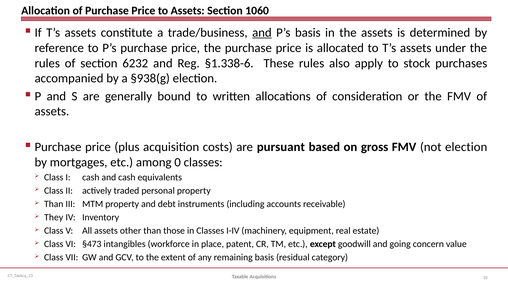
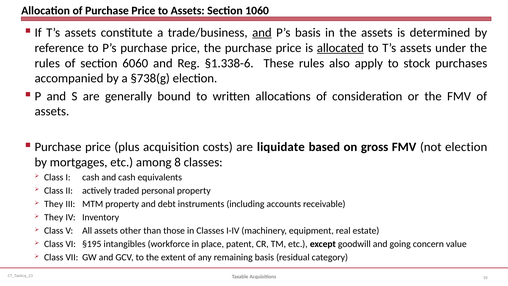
allocated underline: none -> present
6232: 6232 -> 6060
§938(g: §938(g -> §738(g
pursuant: pursuant -> liquidate
0: 0 -> 8
Than at (54, 204): Than -> They
§473: §473 -> §195
